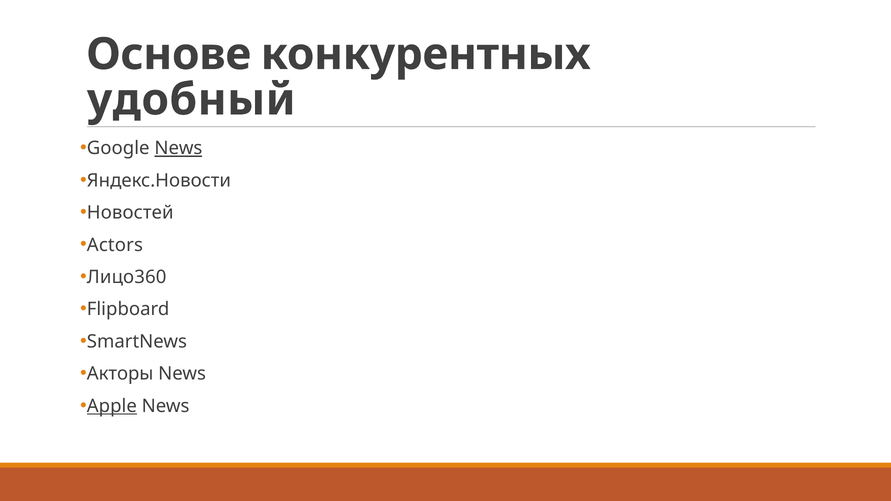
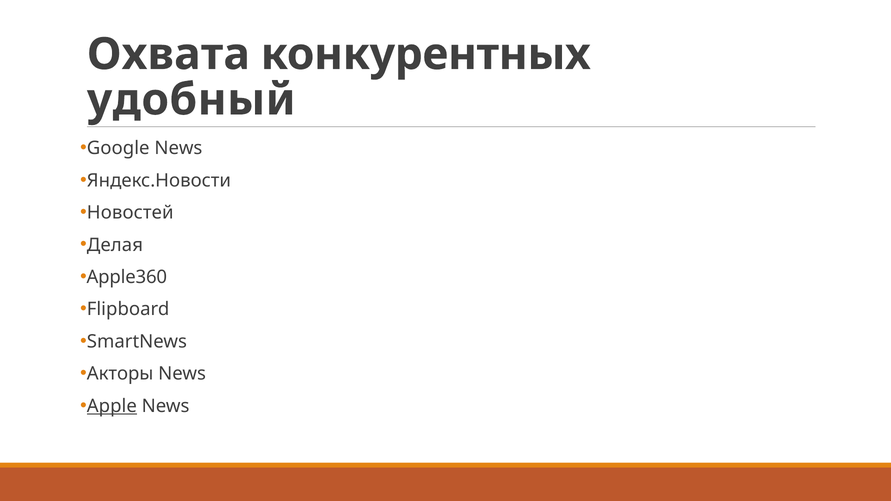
Основе: Основе -> Охвата
News at (178, 148) underline: present -> none
Actors: Actors -> Делая
Лицо360: Лицо360 -> Apple360
